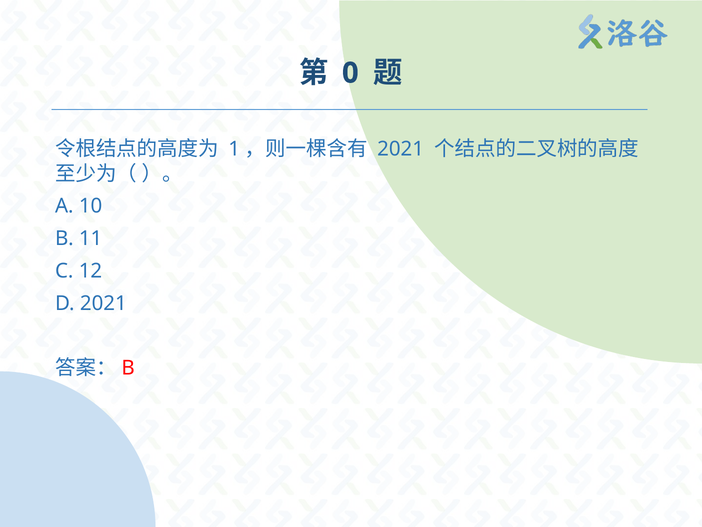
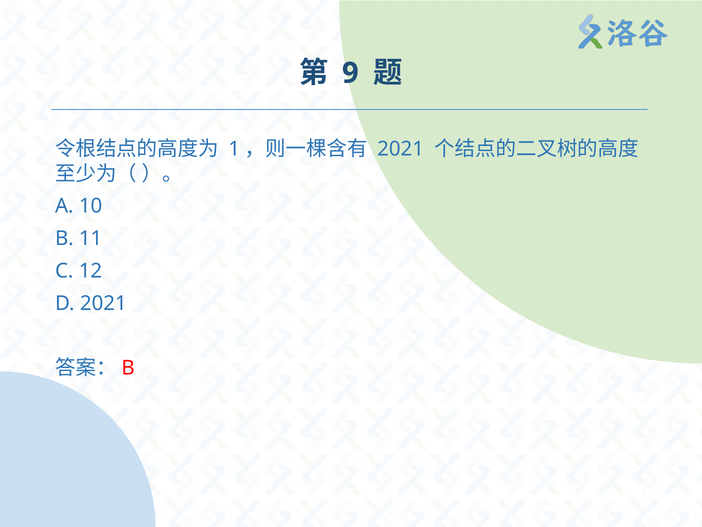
0: 0 -> 9
